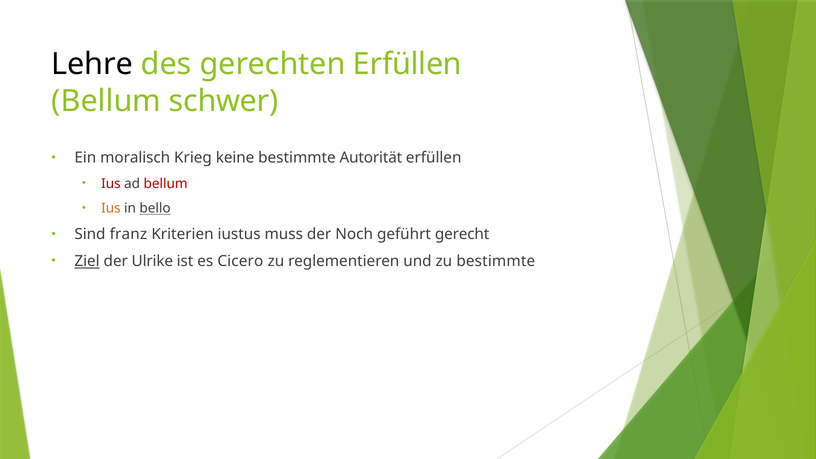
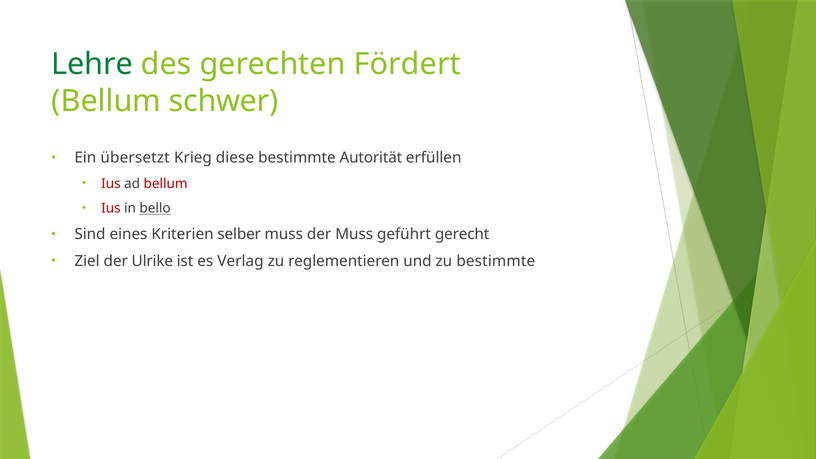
Lehre colour: black -> green
gerechten Erfüllen: Erfüllen -> Fördert
moralisch: moralisch -> übersetzt
keine: keine -> diese
Ius at (111, 208) colour: orange -> red
franz: franz -> eines
iustus: iustus -> selber
der Noch: Noch -> Muss
Ziel underline: present -> none
Cicero: Cicero -> Verlag
